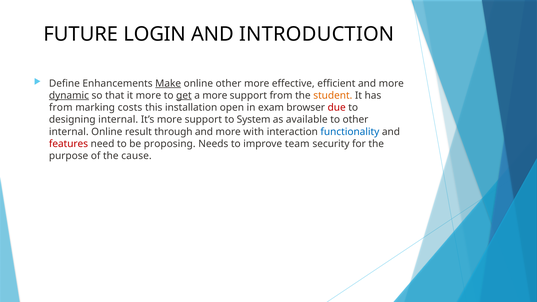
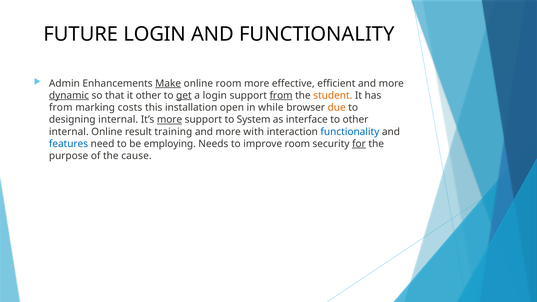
AND INTRODUCTION: INTRODUCTION -> FUNCTIONALITY
Define: Define -> Admin
online other: other -> room
it more: more -> other
a more: more -> login
from at (281, 95) underline: none -> present
exam: exam -> while
due colour: red -> orange
more at (170, 120) underline: none -> present
available: available -> interface
through: through -> training
features colour: red -> blue
proposing: proposing -> employing
improve team: team -> room
for underline: none -> present
